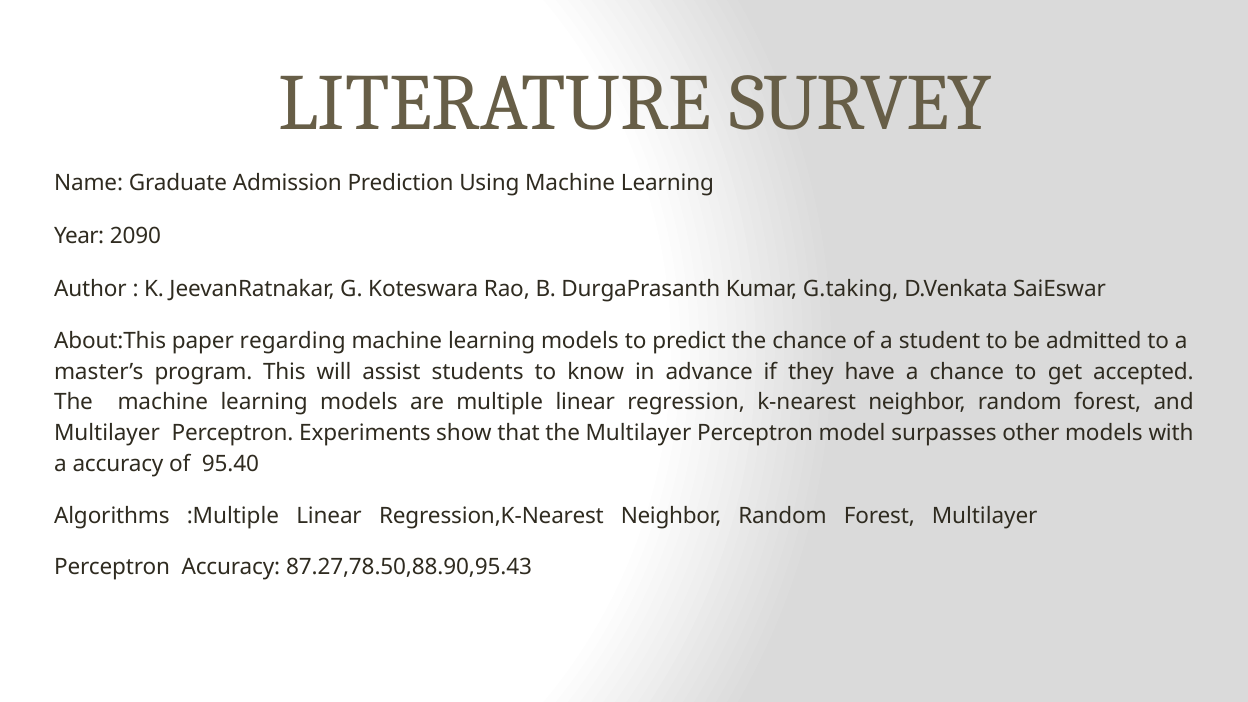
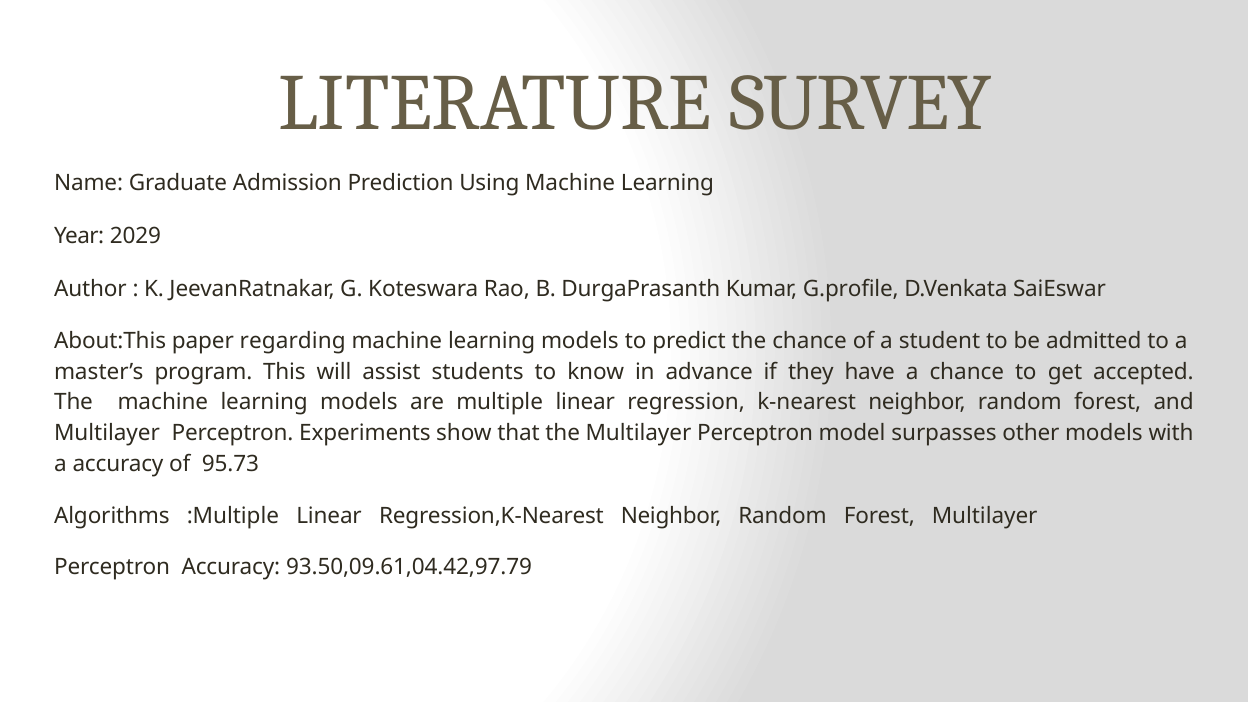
2090: 2090 -> 2029
G.taking: G.taking -> G.profile
95.40: 95.40 -> 95.73
87.27,78.50,88.90,95.43: 87.27,78.50,88.90,95.43 -> 93.50,09.61,04.42,97.79
